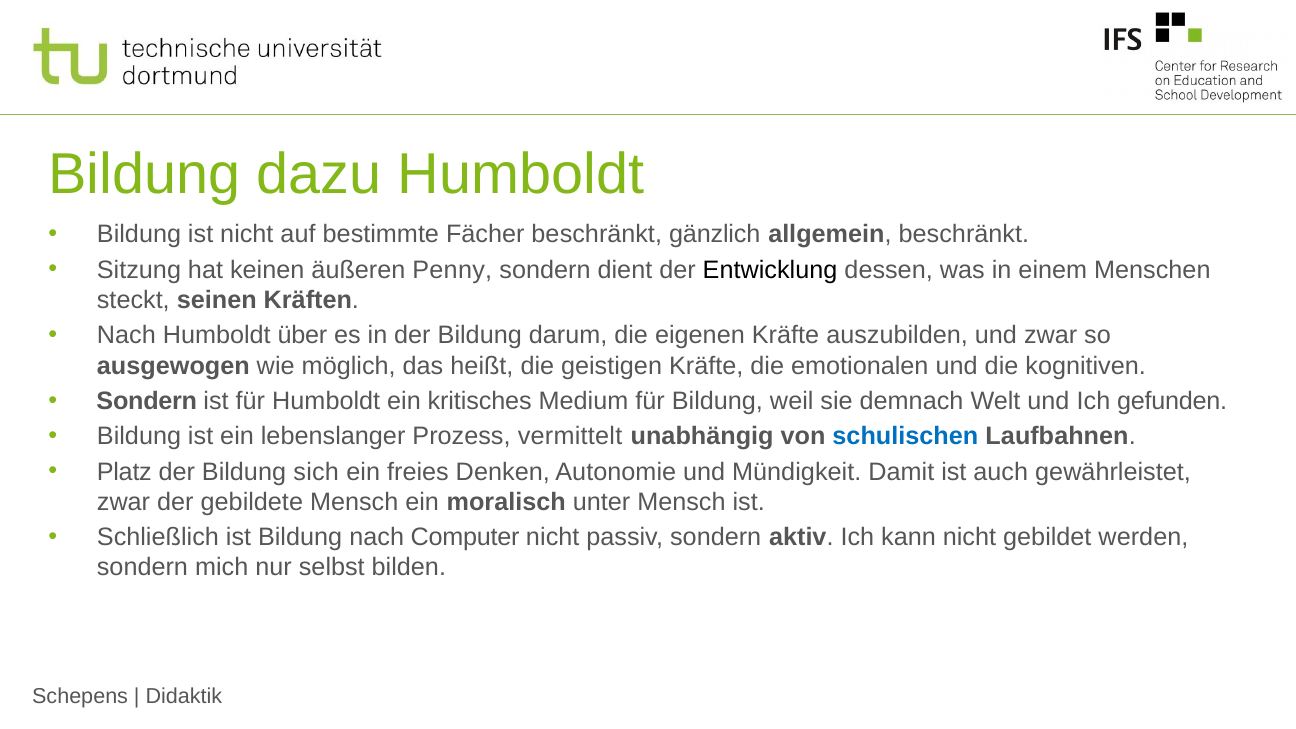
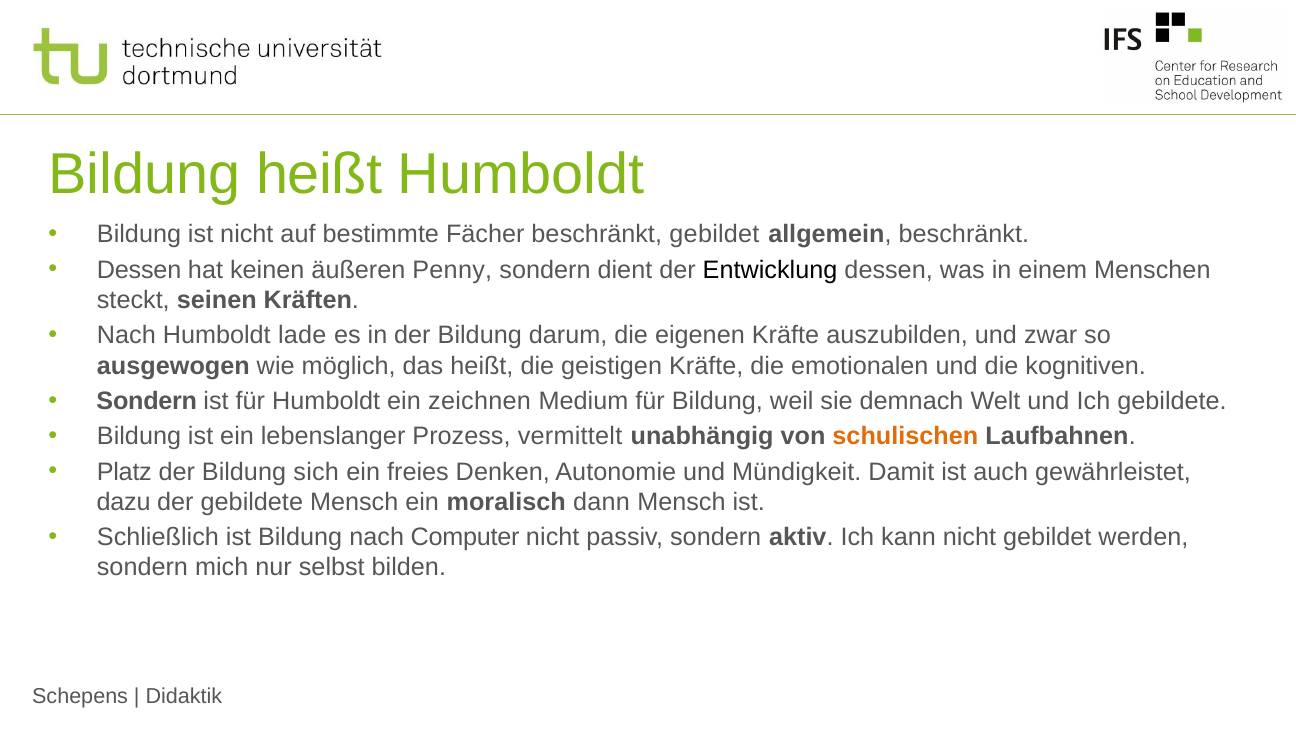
Bildung dazu: dazu -> heißt
beschränkt gänzlich: gänzlich -> gebildet
Sitzung at (139, 270): Sitzung -> Dessen
über: über -> lade
kritisches: kritisches -> zeichnen
Ich gefunden: gefunden -> gebildete
schulischen colour: blue -> orange
zwar at (124, 502): zwar -> dazu
unter: unter -> dann
